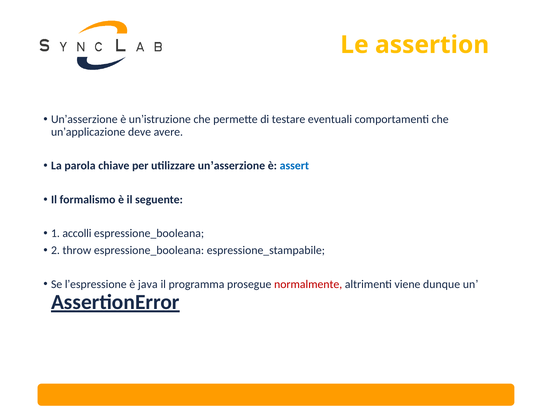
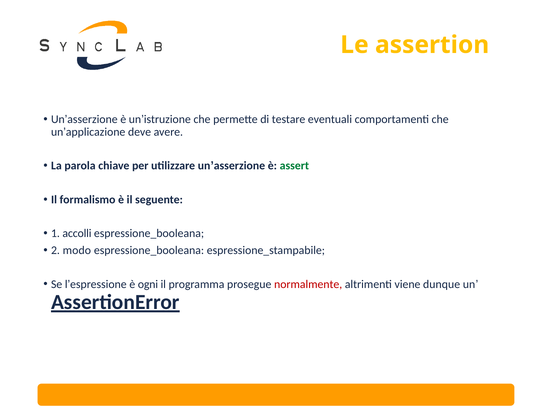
assert colour: blue -> green
throw: throw -> modo
java: java -> ogni
